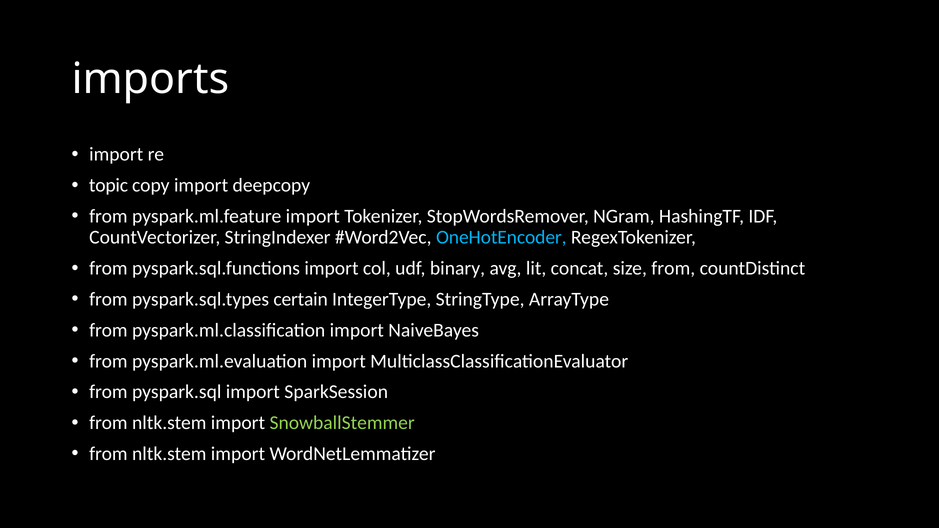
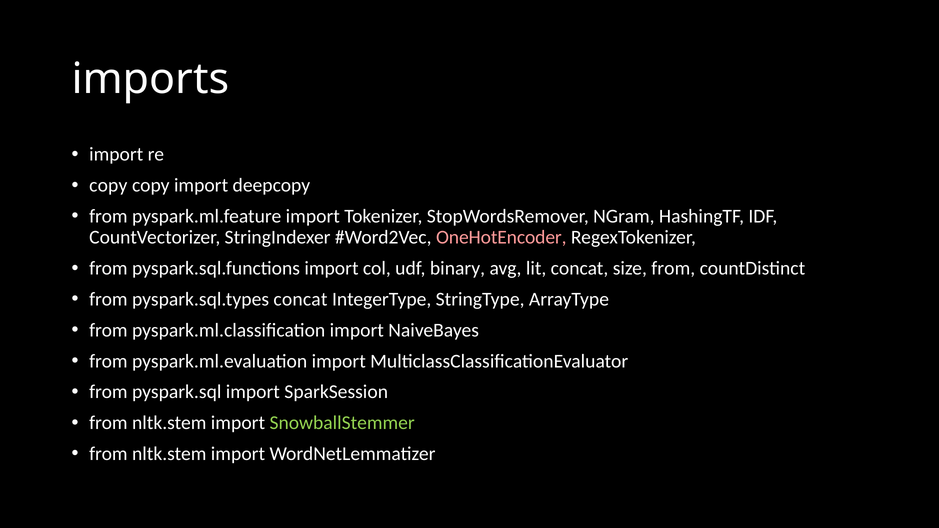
topic at (108, 185): topic -> copy
OneHotEncoder colour: light blue -> pink
pyspark.sql.types certain: certain -> concat
